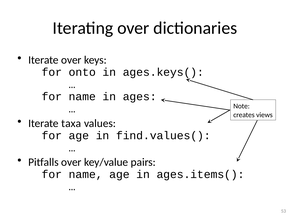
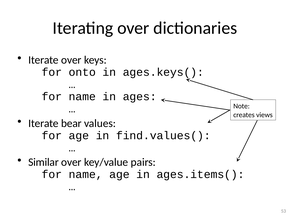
taxa: taxa -> bear
Pitfalls: Pitfalls -> Similar
